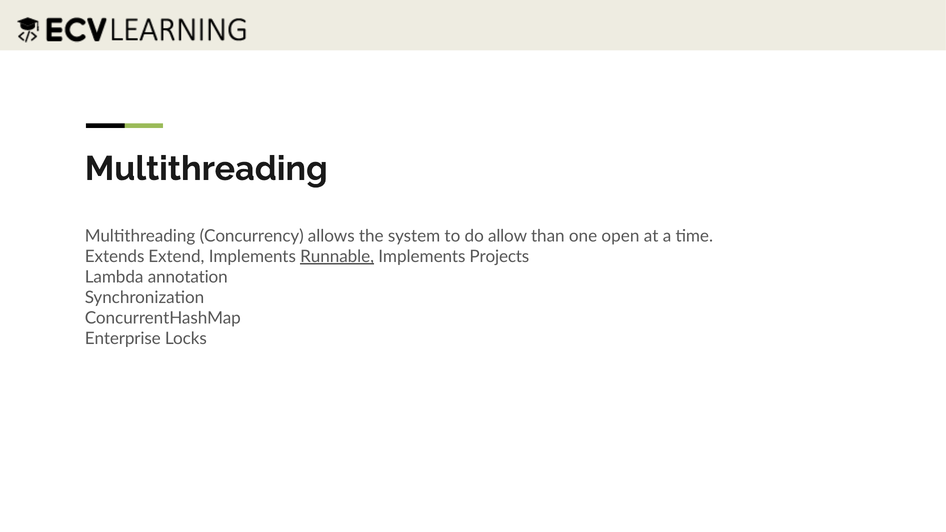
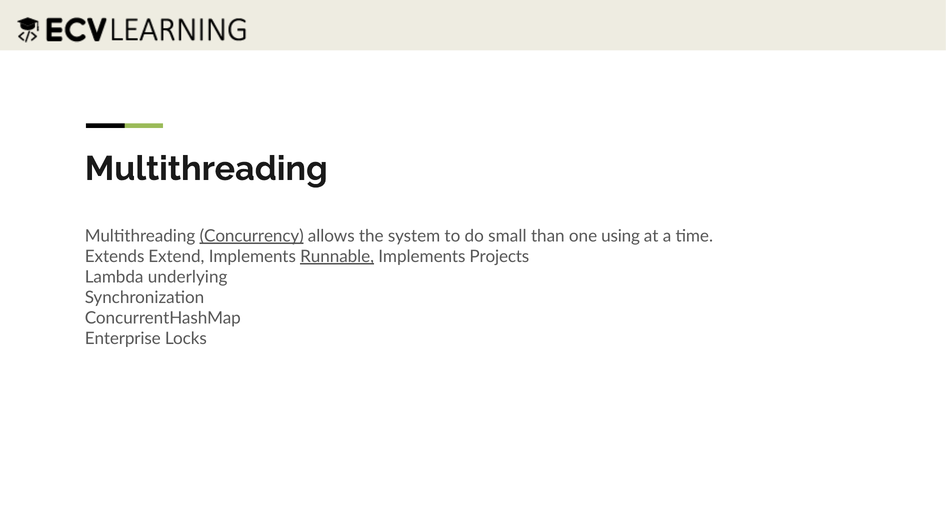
Concurrency underline: none -> present
allow: allow -> small
open: open -> using
annotation: annotation -> underlying
